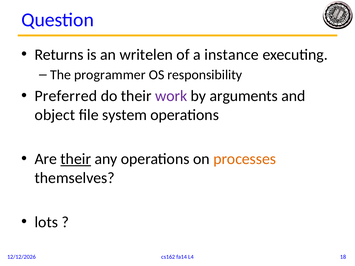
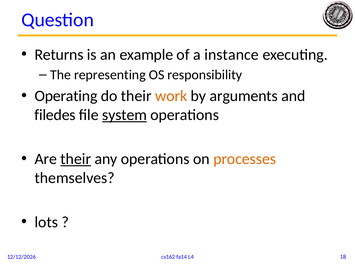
writelen: writelen -> example
programmer: programmer -> representing
Preferred: Preferred -> Operating
work colour: purple -> orange
object: object -> filedes
system underline: none -> present
